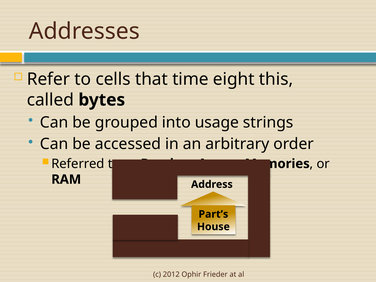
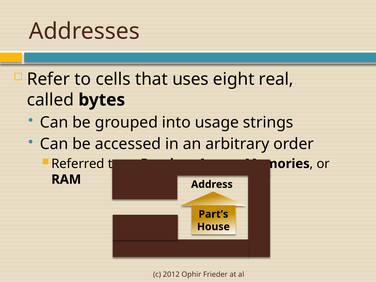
time: time -> uses
this: this -> real
